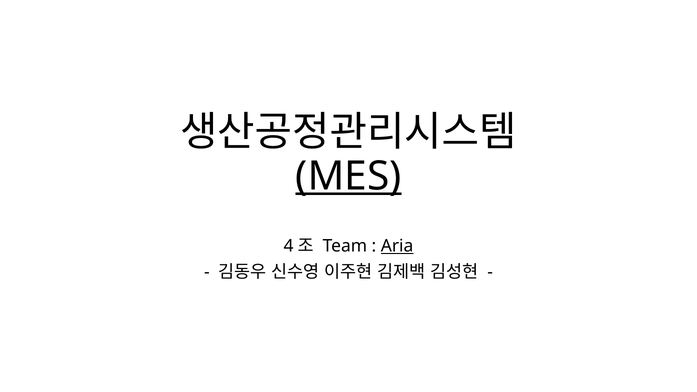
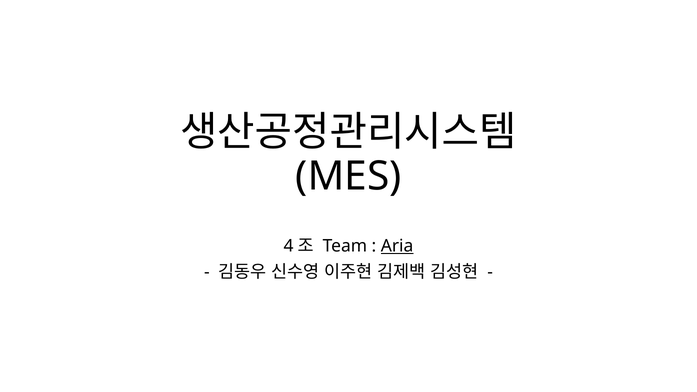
MES underline: present -> none
